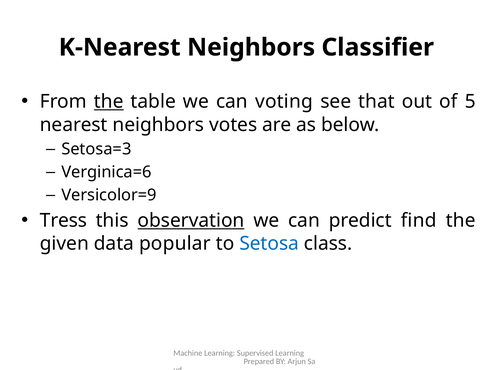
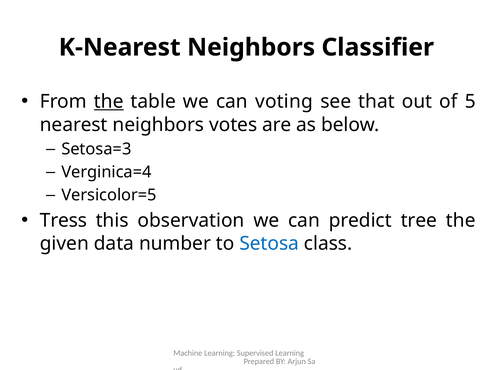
Verginica=6: Verginica=6 -> Verginica=4
Versicolor=9: Versicolor=9 -> Versicolor=5
observation underline: present -> none
find: find -> tree
popular: popular -> number
